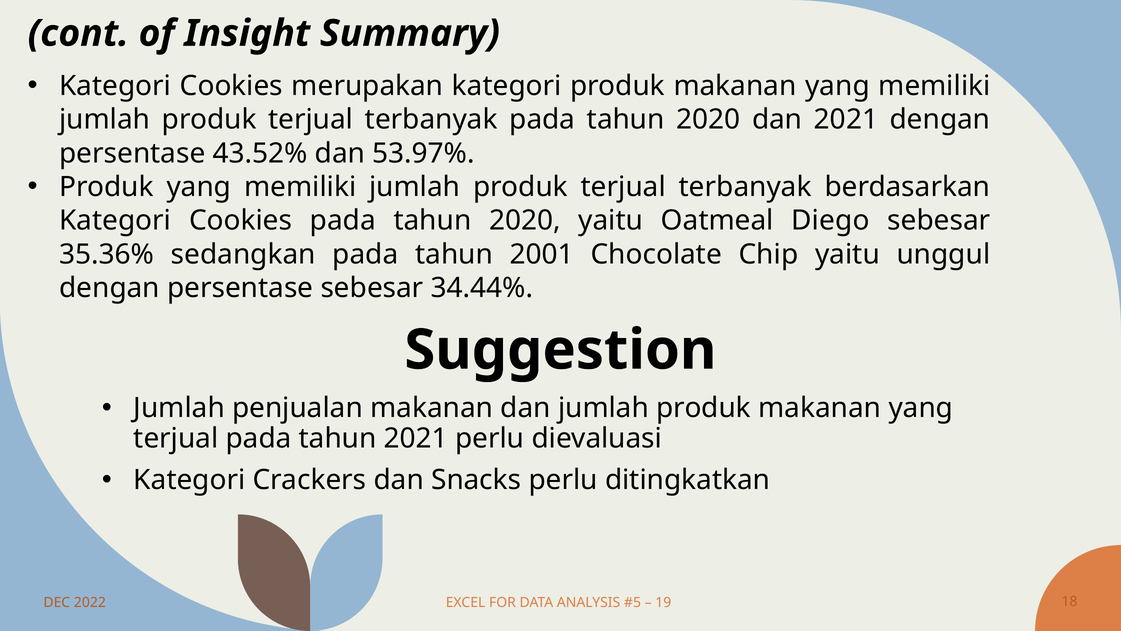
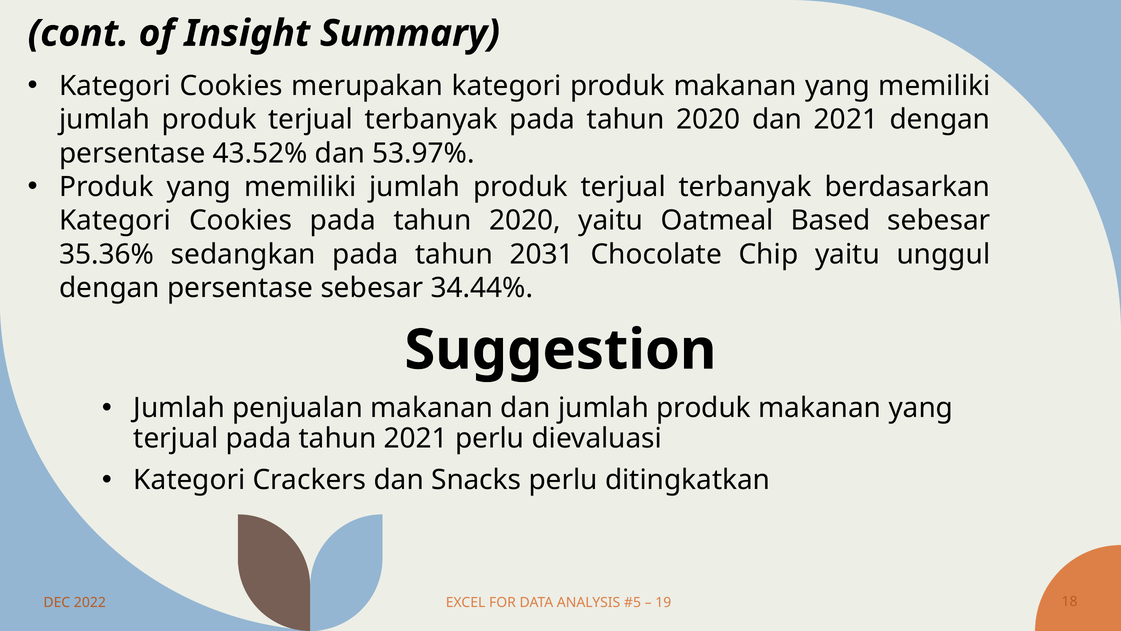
Diego: Diego -> Based
2001: 2001 -> 2031
